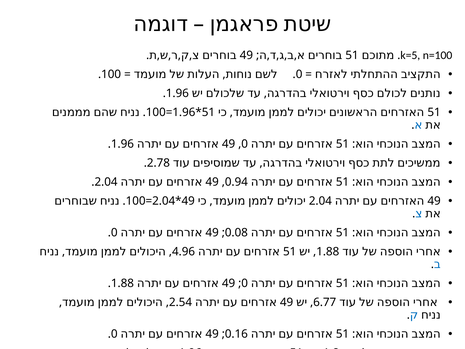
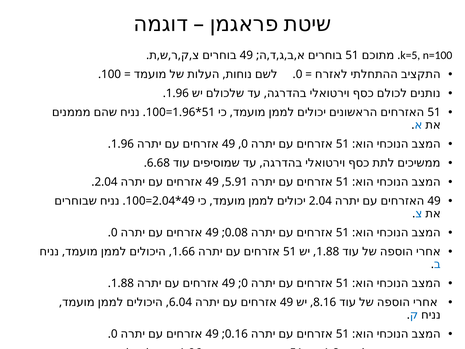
2.78: 2.78 -> 6.68
0.94: 0.94 -> 5.91
4.96: 4.96 -> 1.66
2.54: 2.54 -> 6.04
6.77: 6.77 -> 8.16
